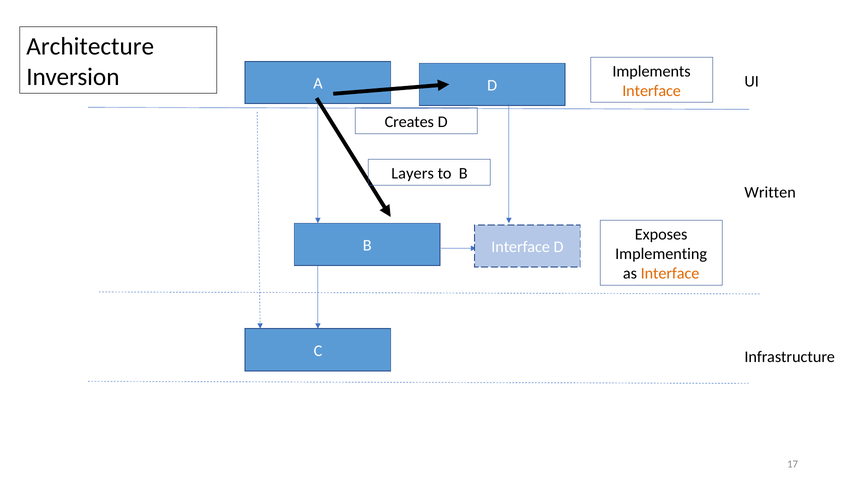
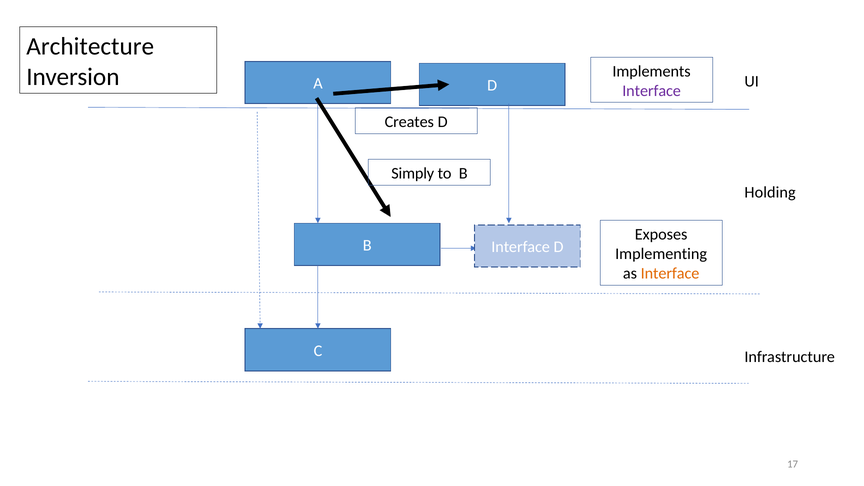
Interface at (652, 91) colour: orange -> purple
Layers: Layers -> Simply
Written: Written -> Holding
